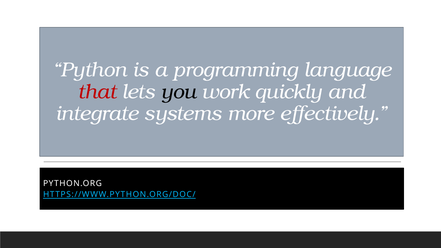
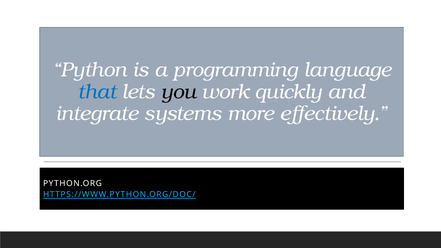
that colour: red -> blue
